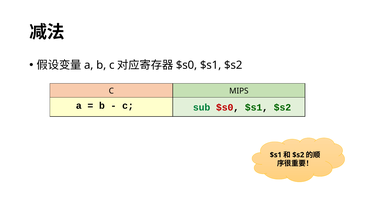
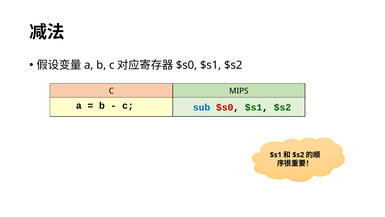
sub colour: green -> blue
